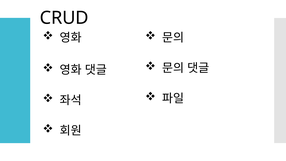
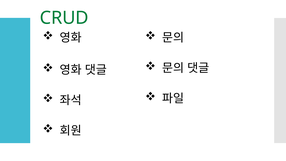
CRUD colour: black -> green
